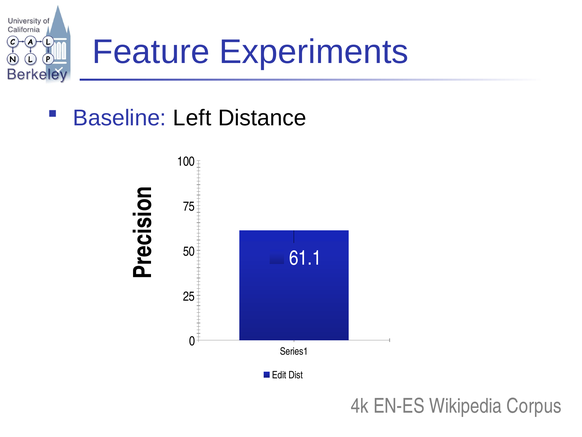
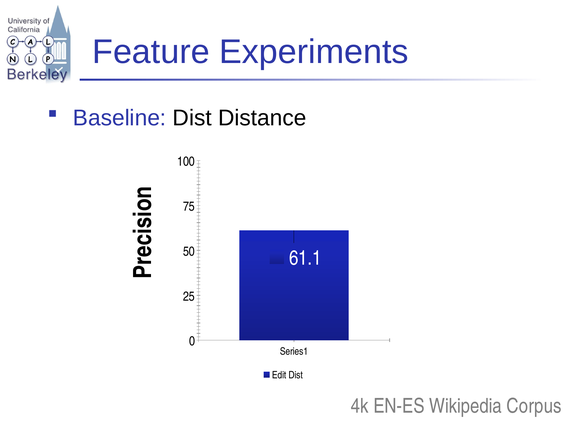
Baseline Left: Left -> Dist
